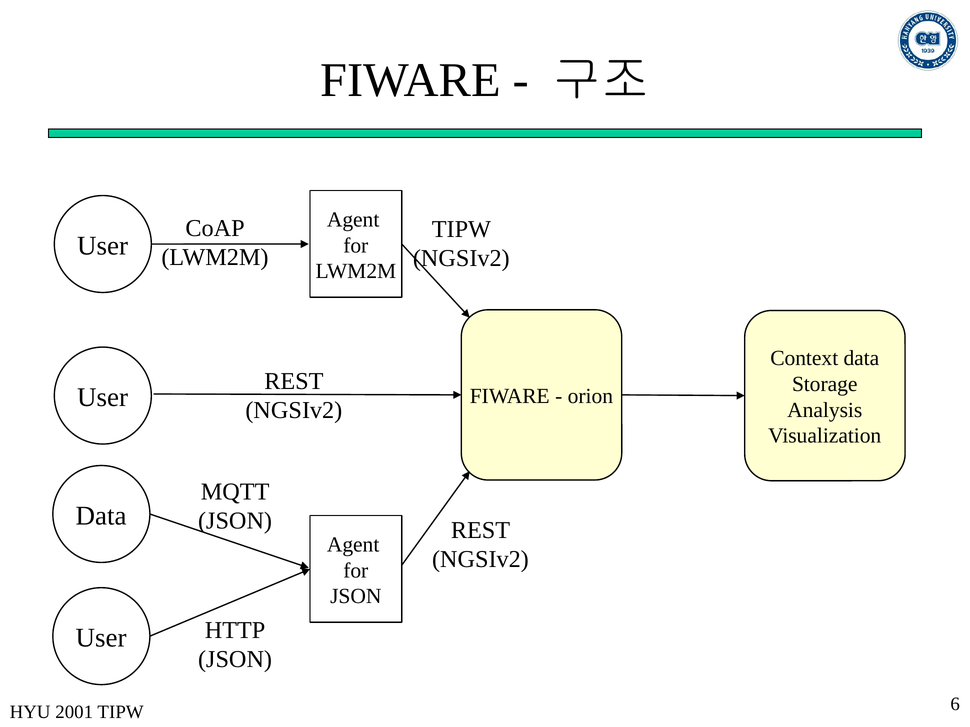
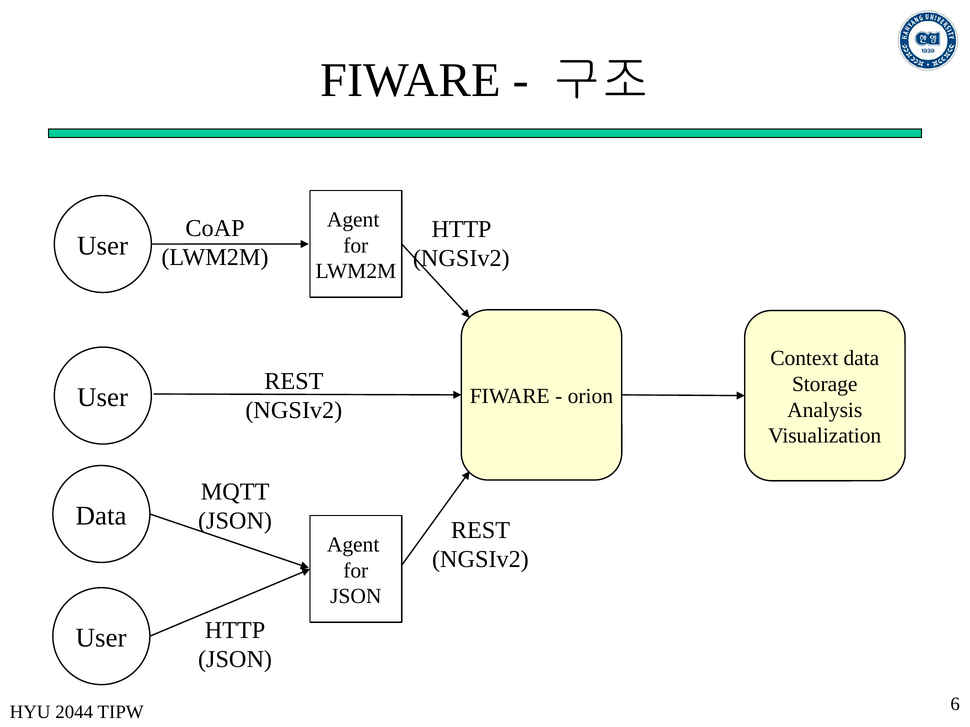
TIPW at (461, 229): TIPW -> HTTP
2001: 2001 -> 2044
